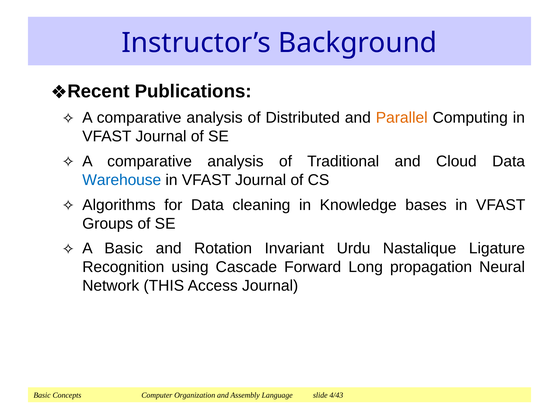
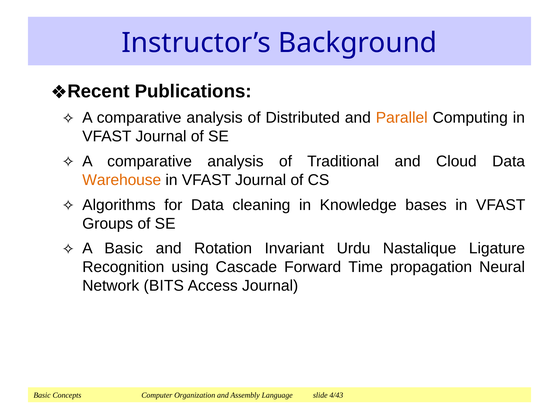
Warehouse colour: blue -> orange
Long: Long -> Time
THIS: THIS -> BITS
